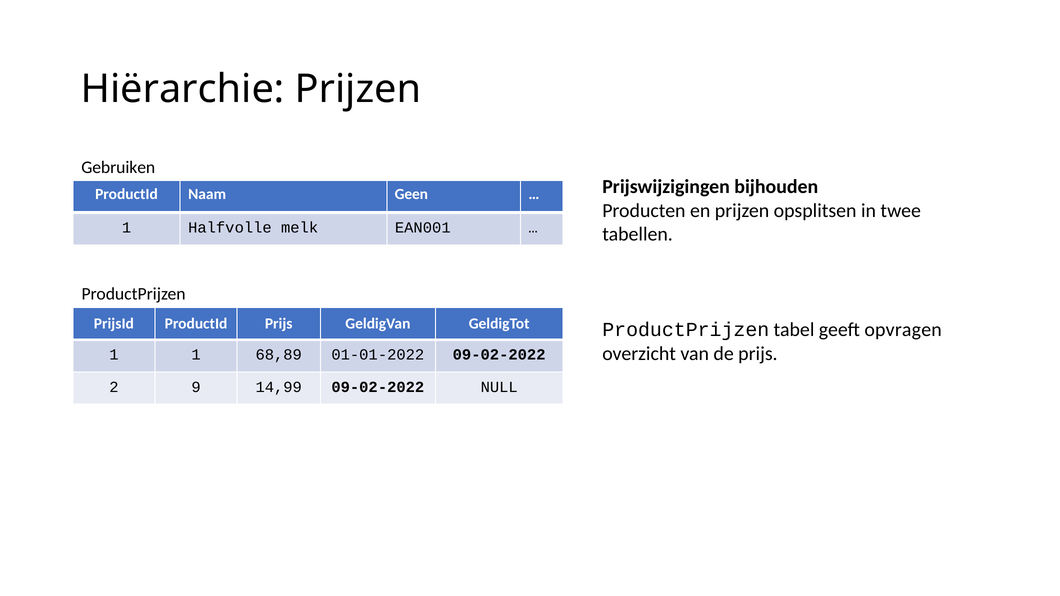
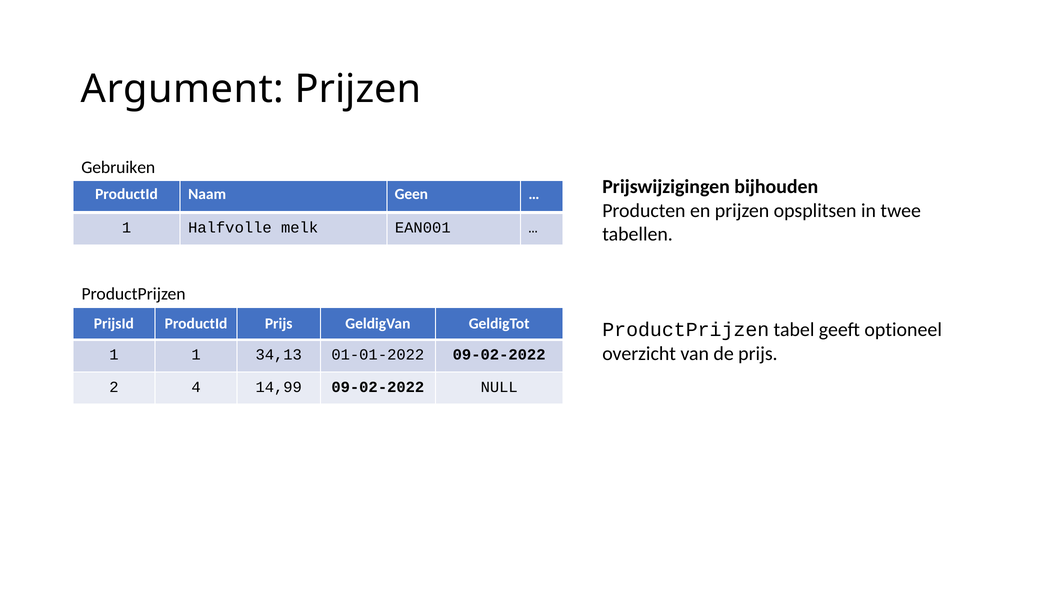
Hiërarchie: Hiërarchie -> Argument
opvragen: opvragen -> optioneel
68,89: 68,89 -> 34,13
9: 9 -> 4
